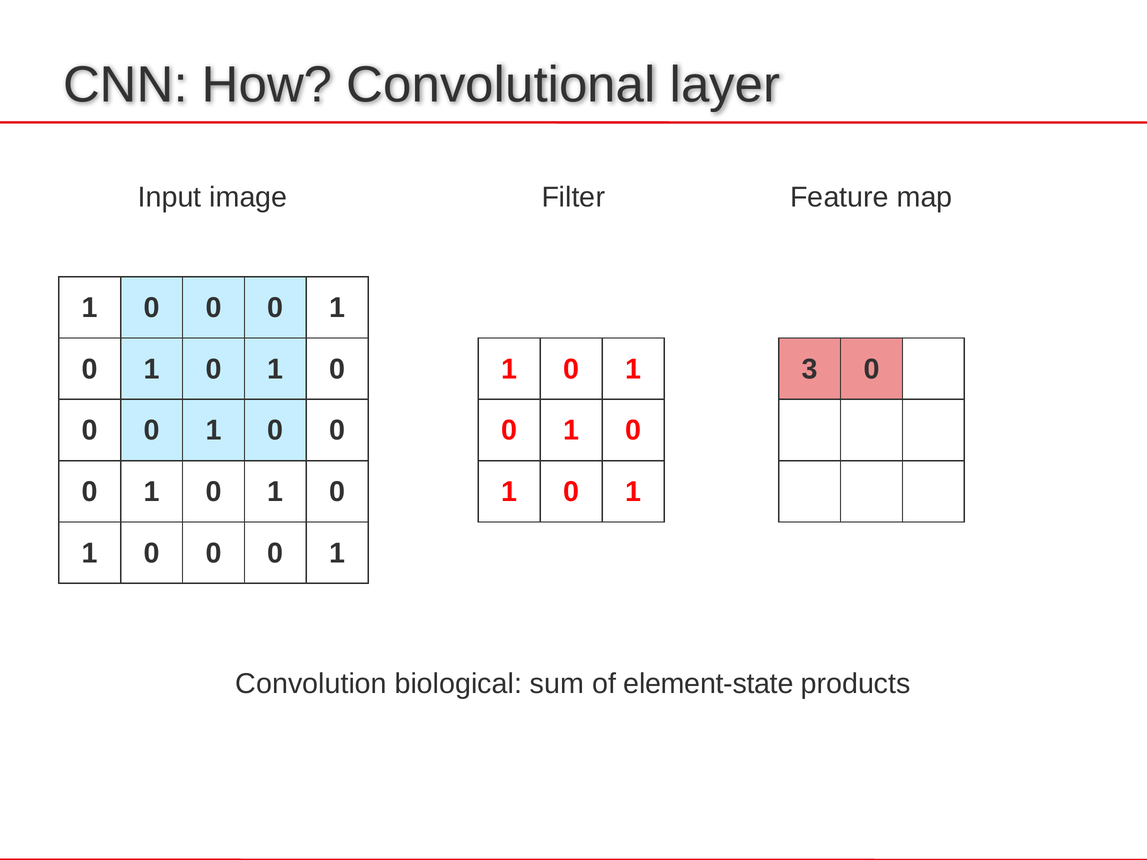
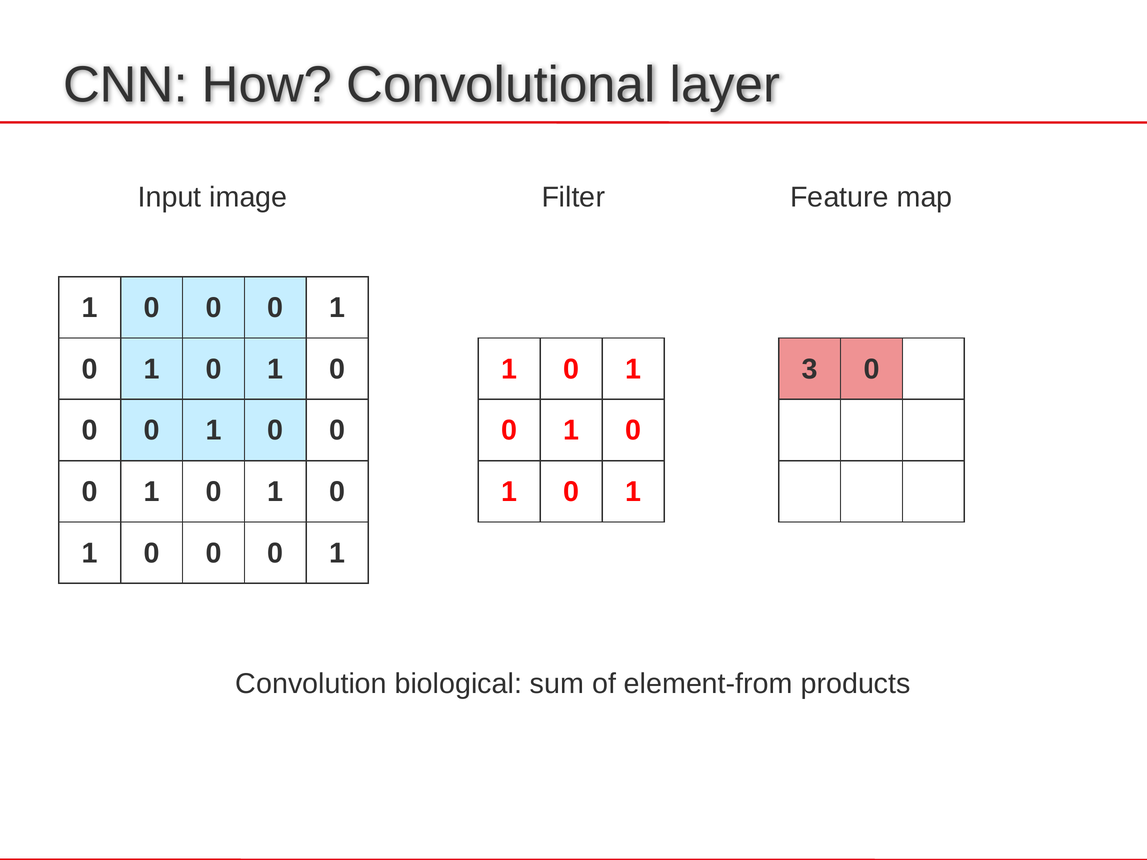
element-state: element-state -> element-from
